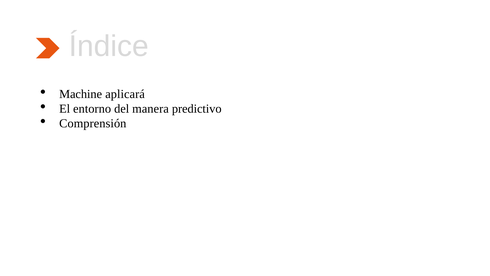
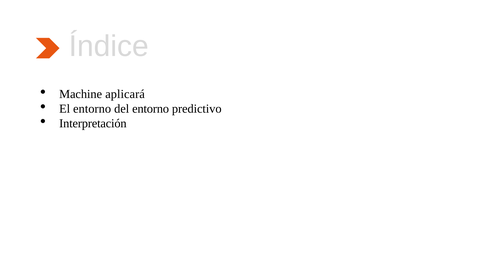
del manera: manera -> entorno
Comprensión: Comprensión -> Interpretación
